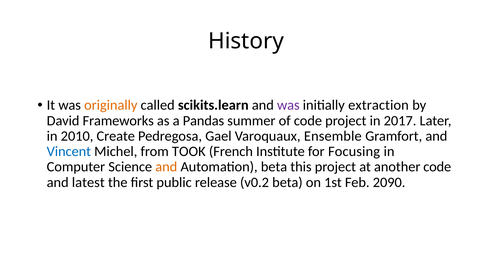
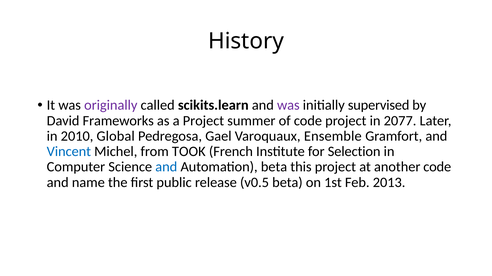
originally colour: orange -> purple
extraction: extraction -> supervised
a Pandas: Pandas -> Project
2017: 2017 -> 2077
Create: Create -> Global
Focusing: Focusing -> Selection
and at (166, 167) colour: orange -> blue
latest: latest -> name
v0.2: v0.2 -> v0.5
2090: 2090 -> 2013
